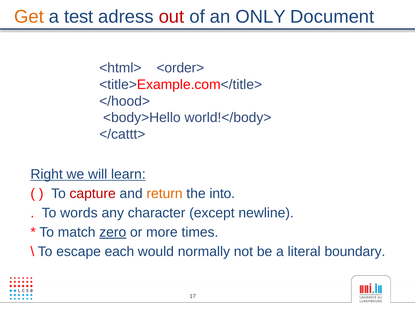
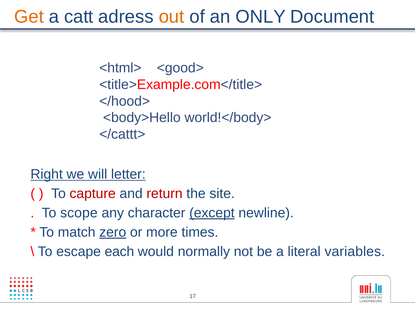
test: test -> catt
out colour: red -> orange
<order>: <order> -> <good>
learn: learn -> letter
return colour: orange -> red
into: into -> site
words: words -> scope
except underline: none -> present
boundary: boundary -> variables
